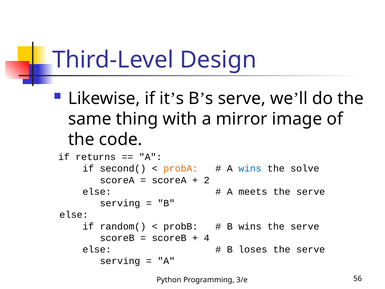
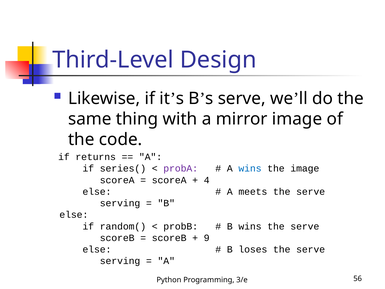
second(: second( -> series(
probA colour: orange -> purple
the solve: solve -> image
2: 2 -> 4
4: 4 -> 9
